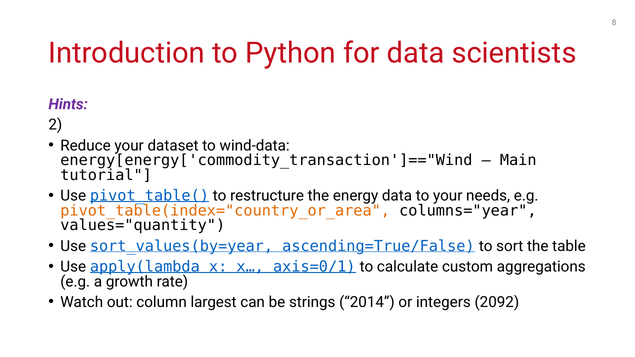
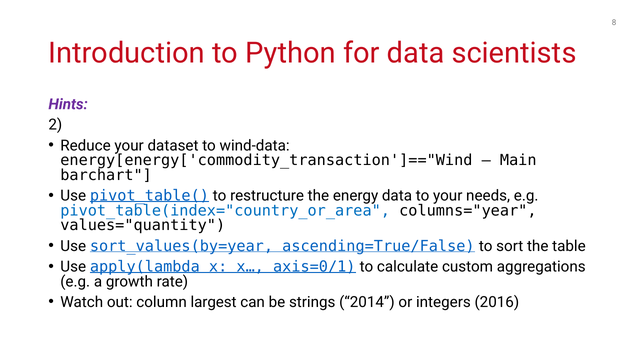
tutorial: tutorial -> barchart
pivot_table(index="country_or_area colour: orange -> blue
2092: 2092 -> 2016
